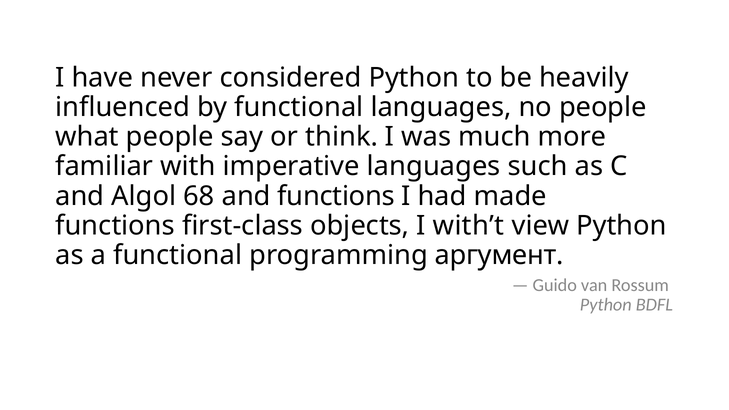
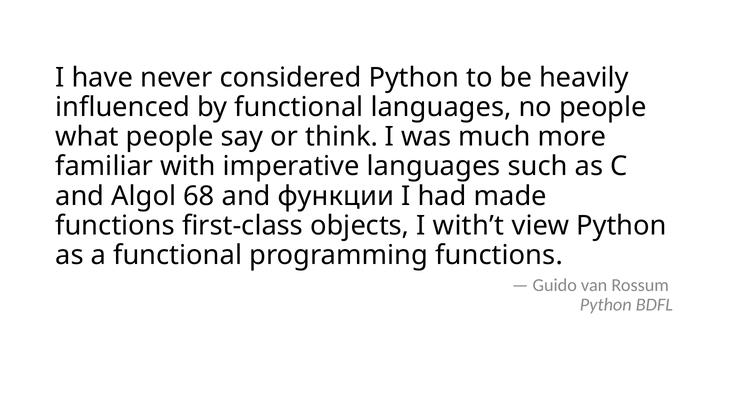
and functions: functions -> функции
programming аргумент: аргумент -> functions
